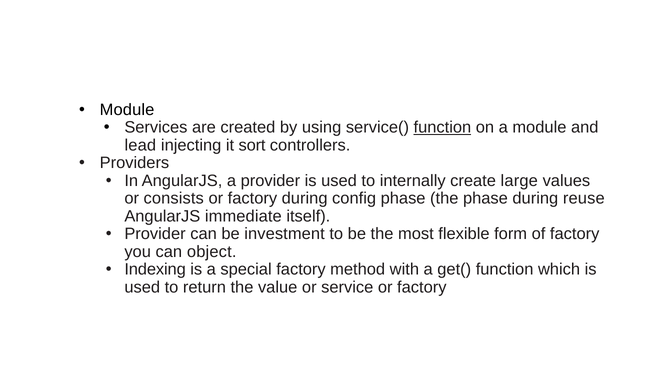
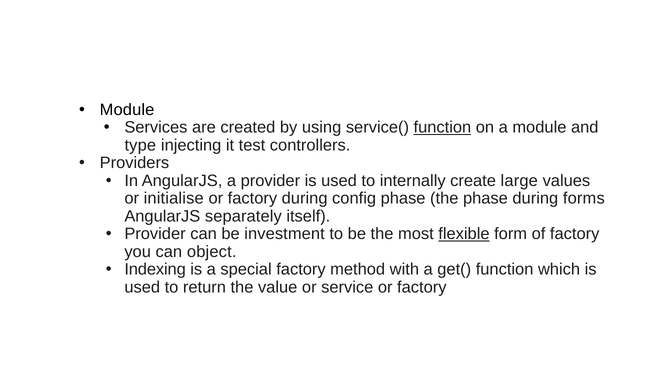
lead: lead -> type
sort: sort -> test
consists: consists -> initialise
reuse: reuse -> forms
immediate: immediate -> separately
flexible underline: none -> present
